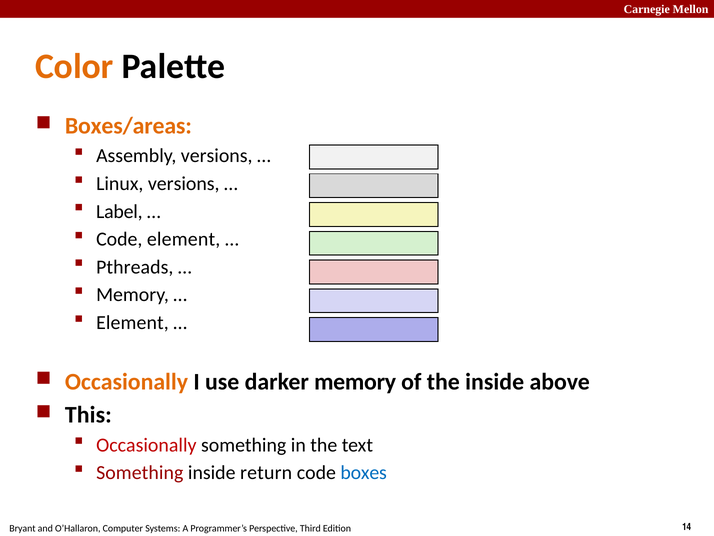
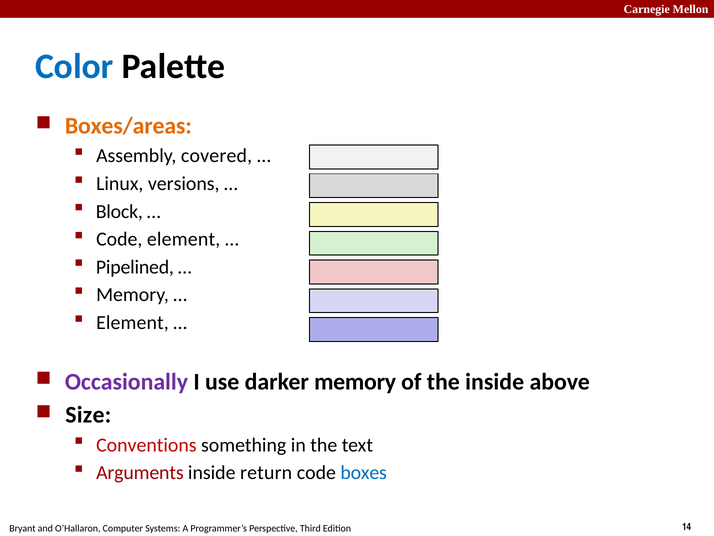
Color colour: orange -> blue
Assembly versions: versions -> covered
Label: Label -> Block
Pthreads: Pthreads -> Pipelined
Occasionally at (126, 381) colour: orange -> purple
This: This -> Size
Occasionally at (146, 445): Occasionally -> Conventions
Something at (140, 472): Something -> Arguments
